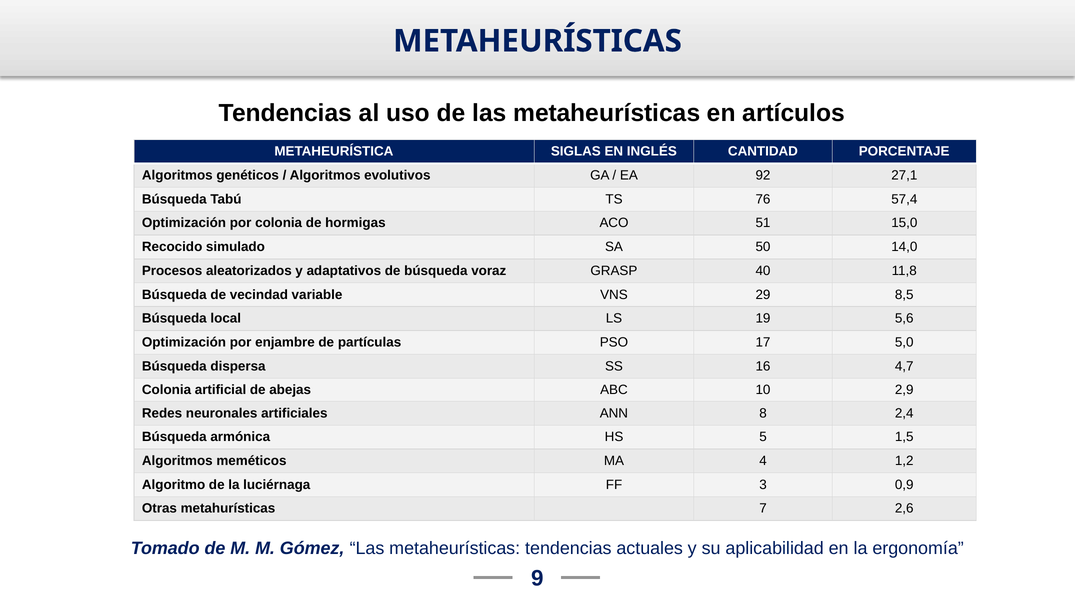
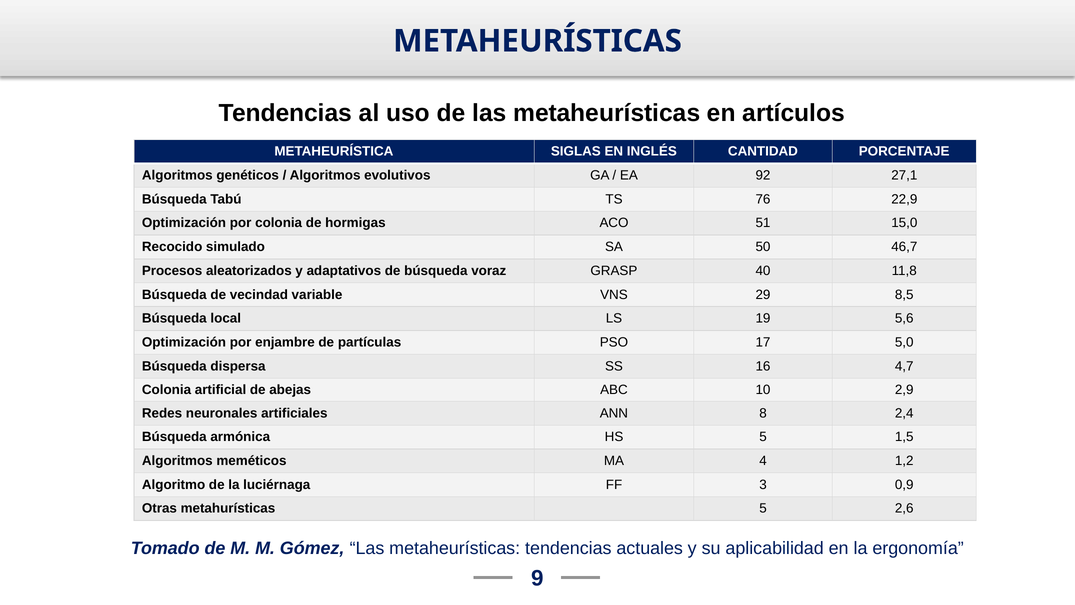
57,4: 57,4 -> 22,9
14,0: 14,0 -> 46,7
metahurísticas 7: 7 -> 5
